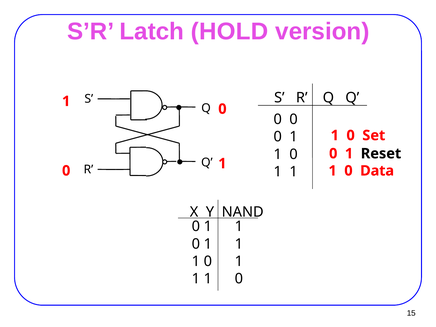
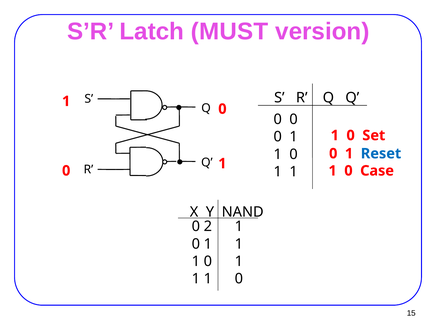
HOLD: HOLD -> MUST
Reset colour: black -> blue
Data: Data -> Case
1 at (208, 226): 1 -> 2
